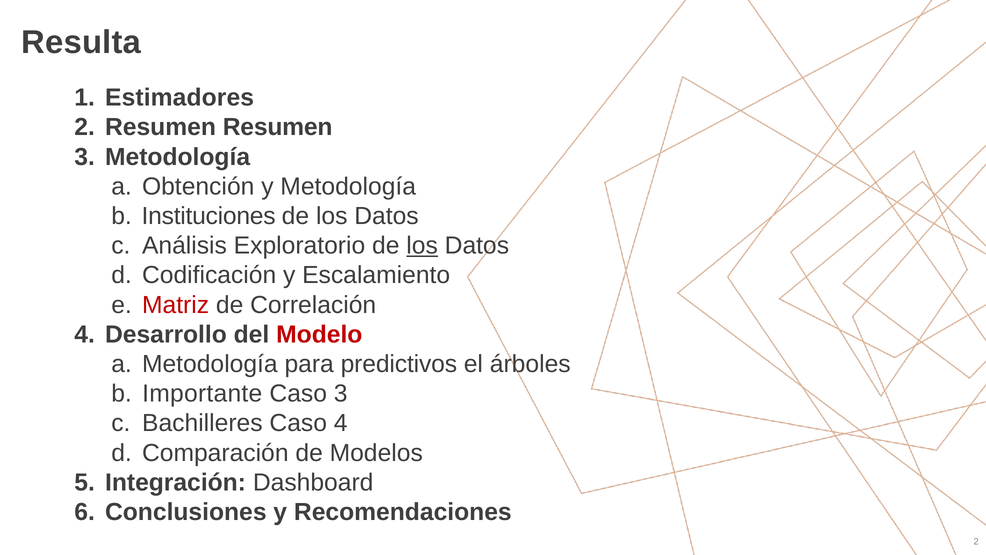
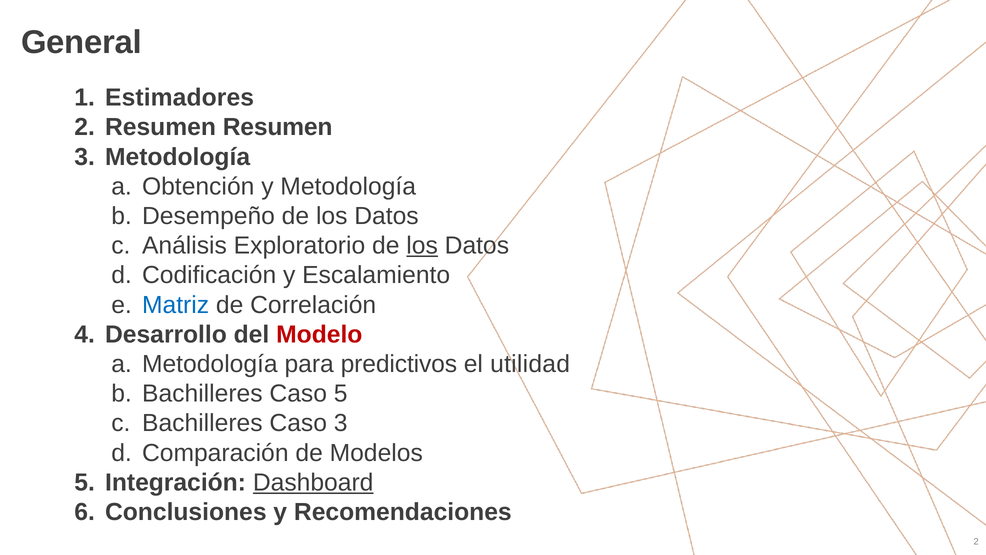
Resulta: Resulta -> General
Instituciones: Instituciones -> Desempeño
Matriz colour: red -> blue
árboles: árboles -> utilidad
Importante at (202, 393): Importante -> Bachilleres
Caso 3: 3 -> 5
Caso 4: 4 -> 3
Dashboard underline: none -> present
